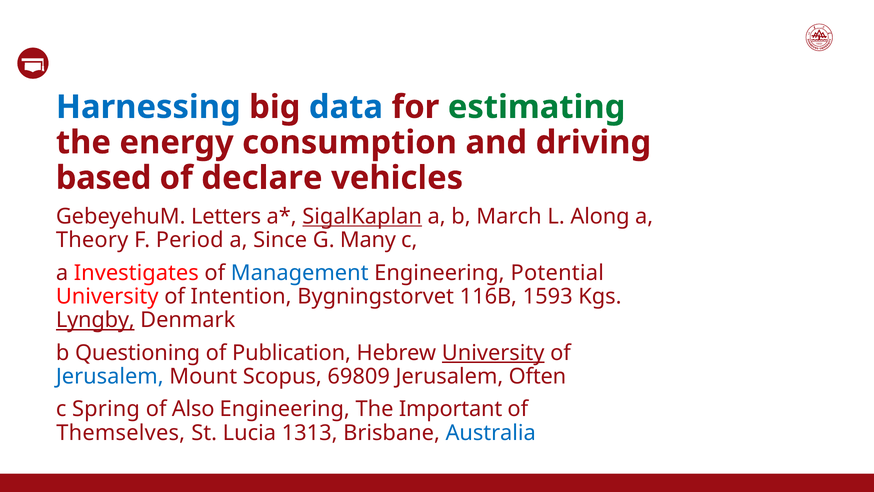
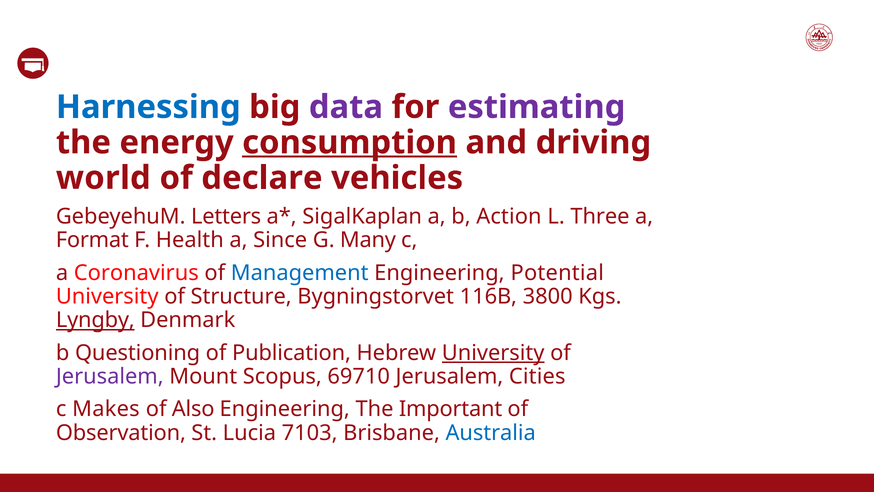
data colour: blue -> purple
estimating colour: green -> purple
consumption underline: none -> present
based: based -> world
SigalKaplan underline: present -> none
March: March -> Action
Along: Along -> Three
Theory: Theory -> Format
Period: Period -> Health
Investigates: Investigates -> Coronavirus
Intention: Intention -> Structure
1593: 1593 -> 3800
Jerusalem at (110, 376) colour: blue -> purple
69809: 69809 -> 69710
Often: Often -> Cities
Spring: Spring -> Makes
Themselves: Themselves -> Observation
1313: 1313 -> 7103
